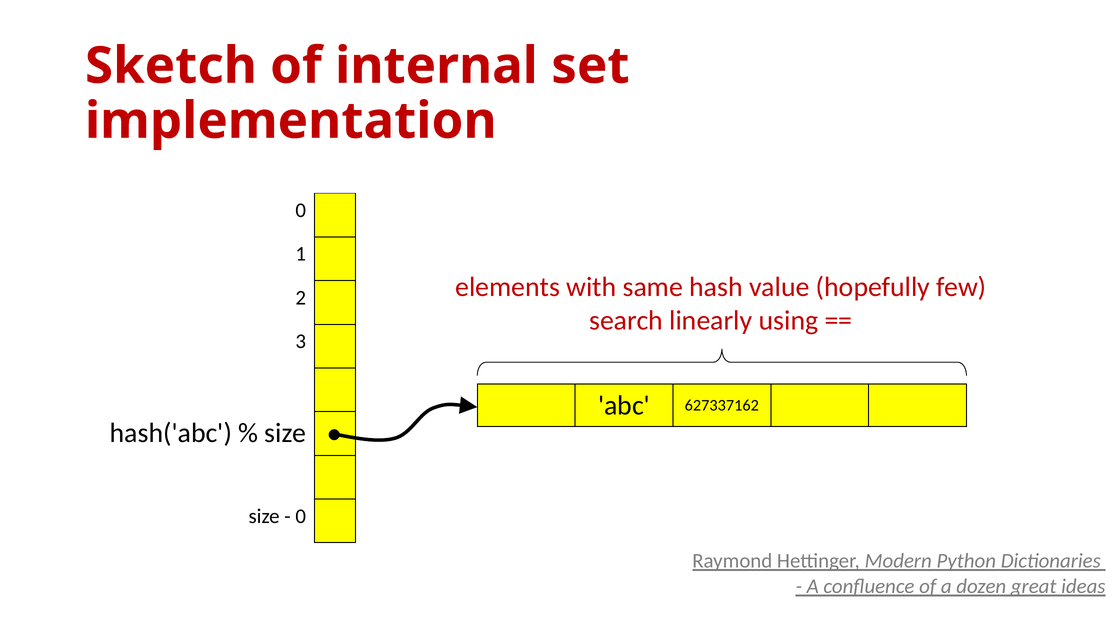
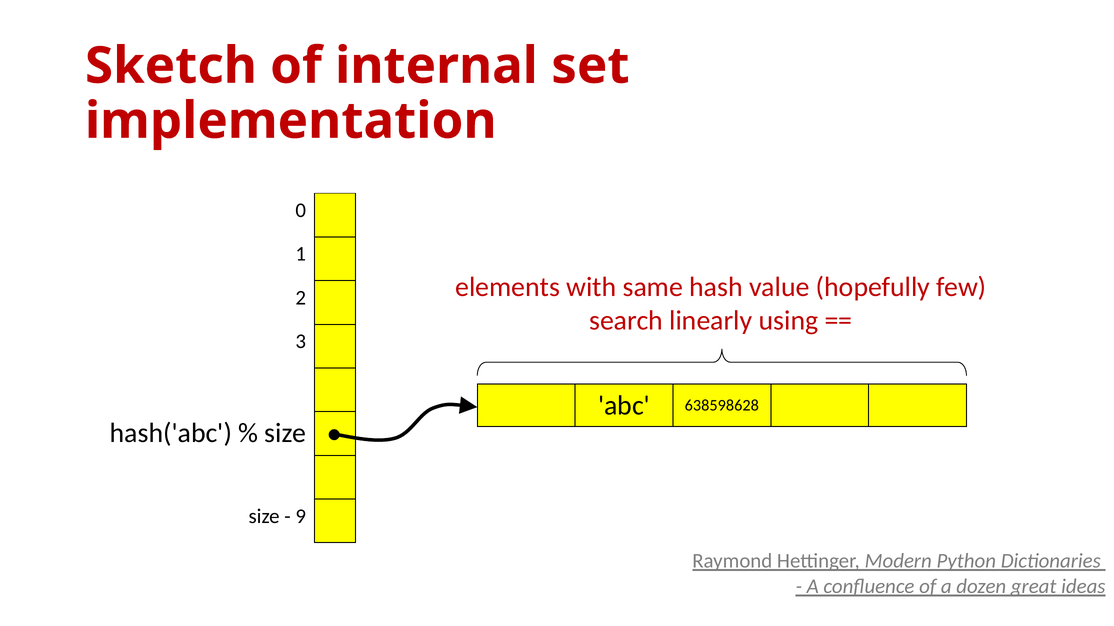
627337162: 627337162 -> 638598628
0 at (301, 517): 0 -> 9
